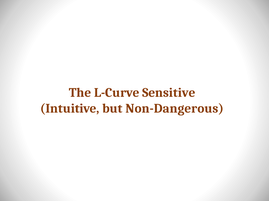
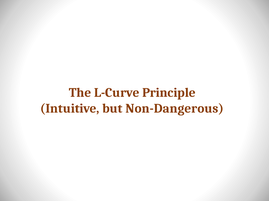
Sensitive: Sensitive -> Principle
